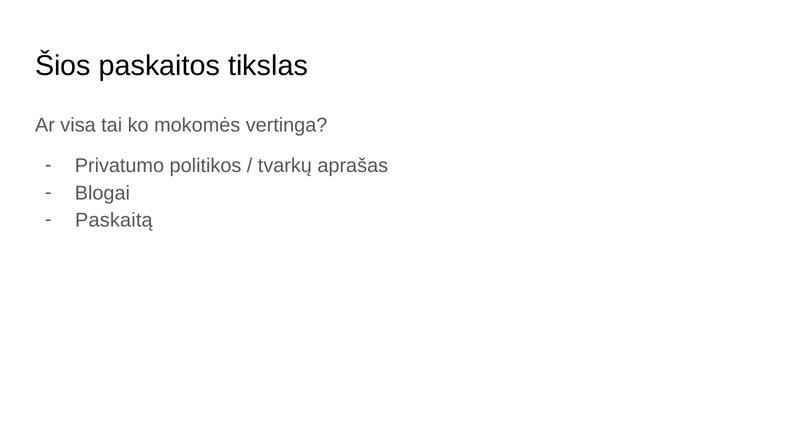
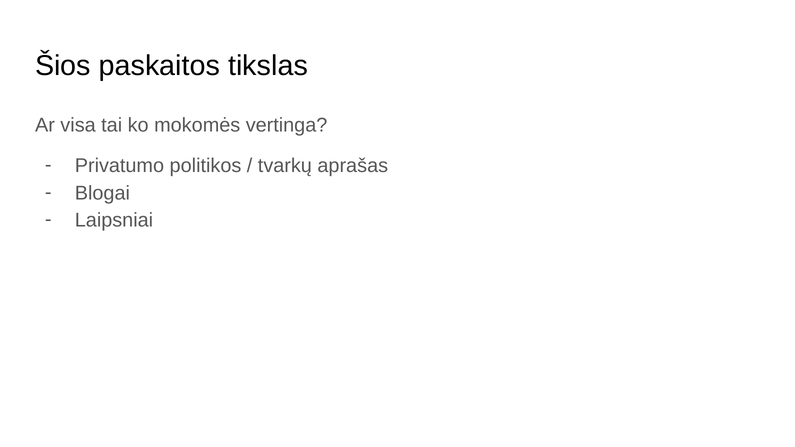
Paskaitą: Paskaitą -> Laipsniai
